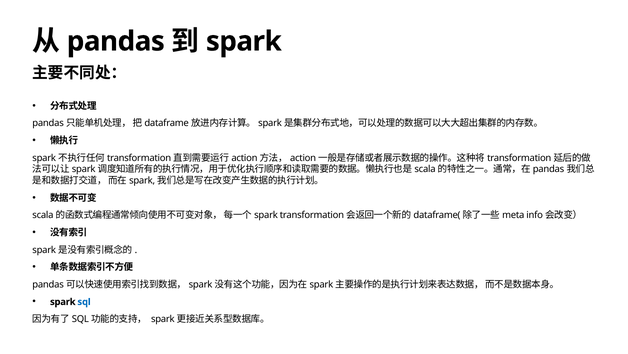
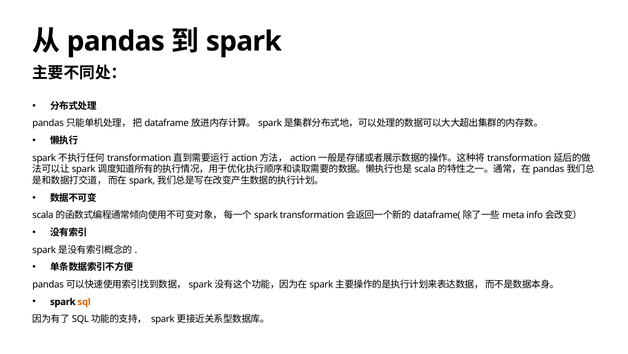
sql at (84, 301) colour: blue -> orange
